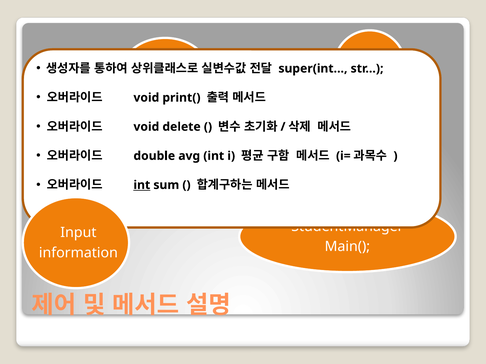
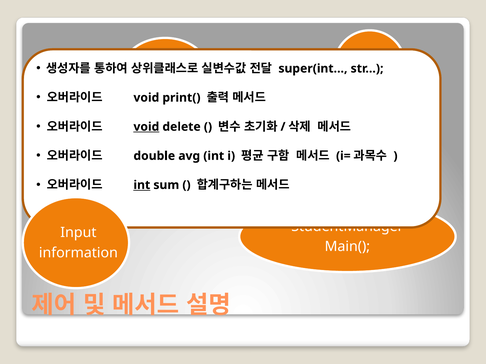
void at (146, 127) underline: none -> present
